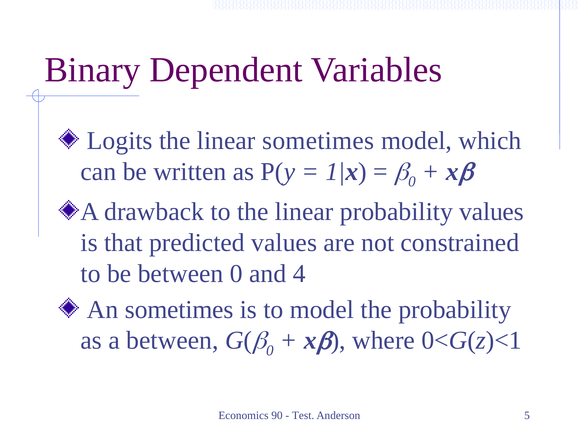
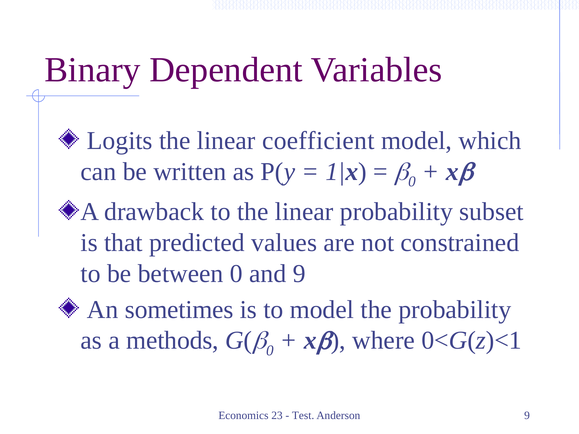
linear sometimes: sometimes -> coefficient
probability values: values -> subset
and 4: 4 -> 9
a between: between -> methods
90: 90 -> 23
Anderson 5: 5 -> 9
